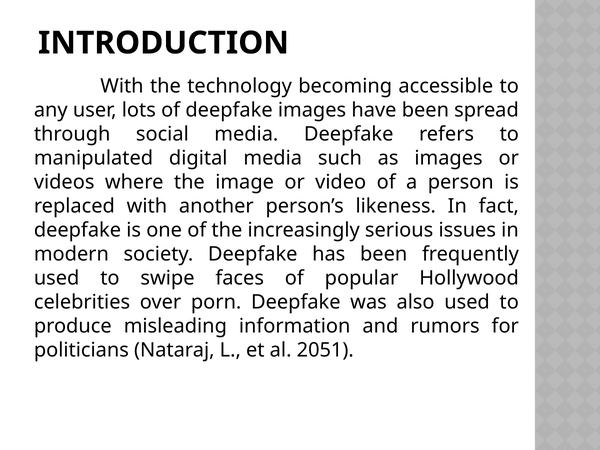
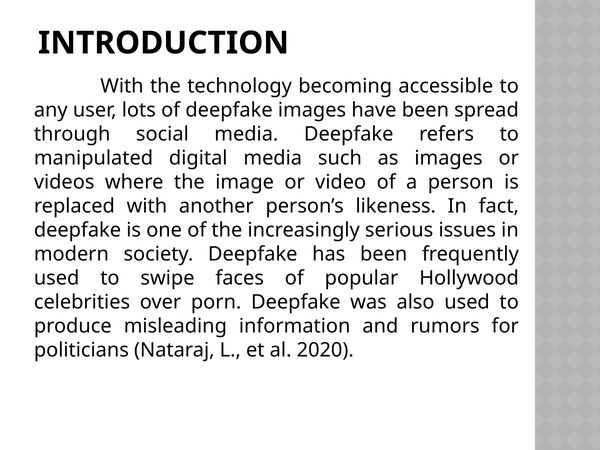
2051: 2051 -> 2020
